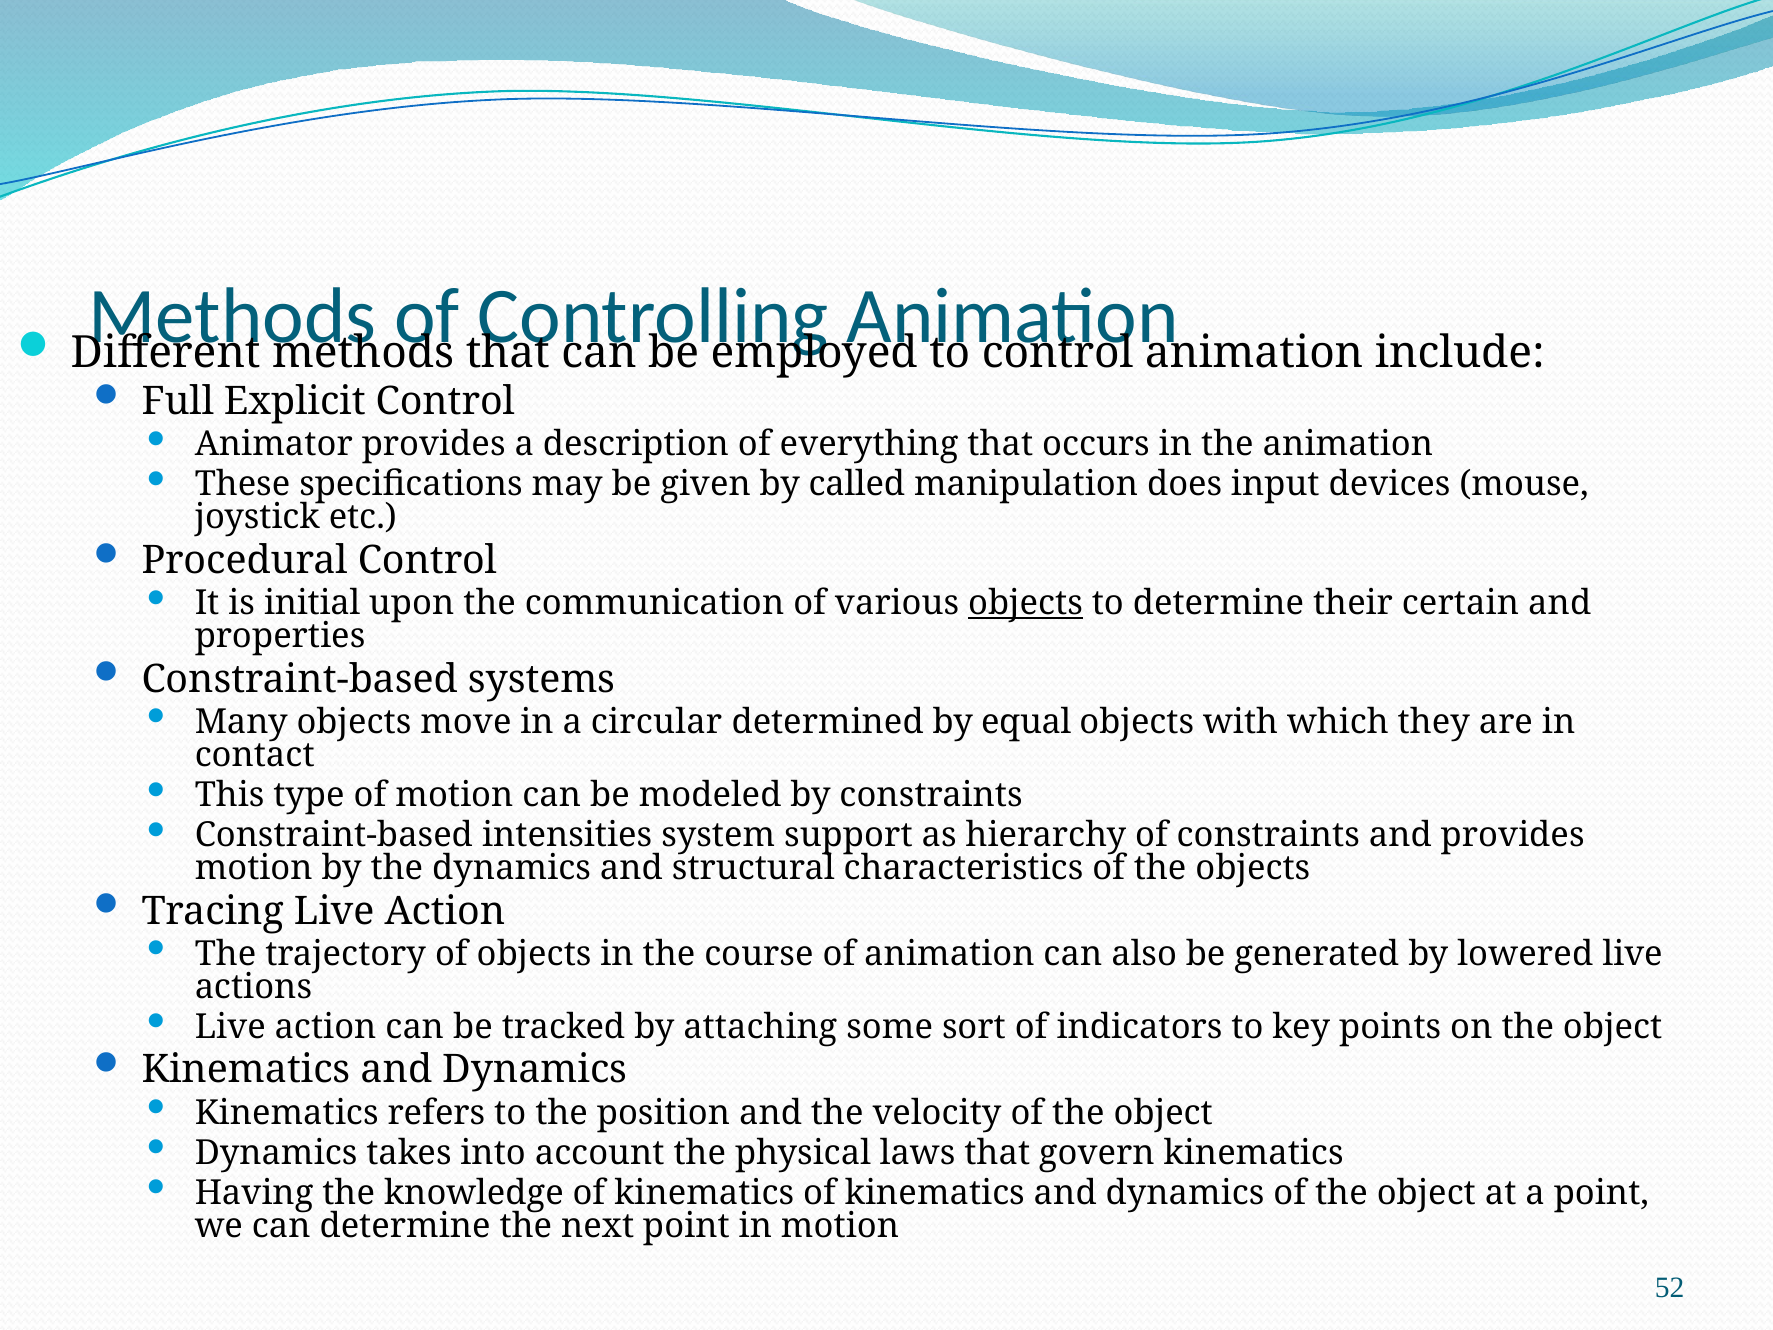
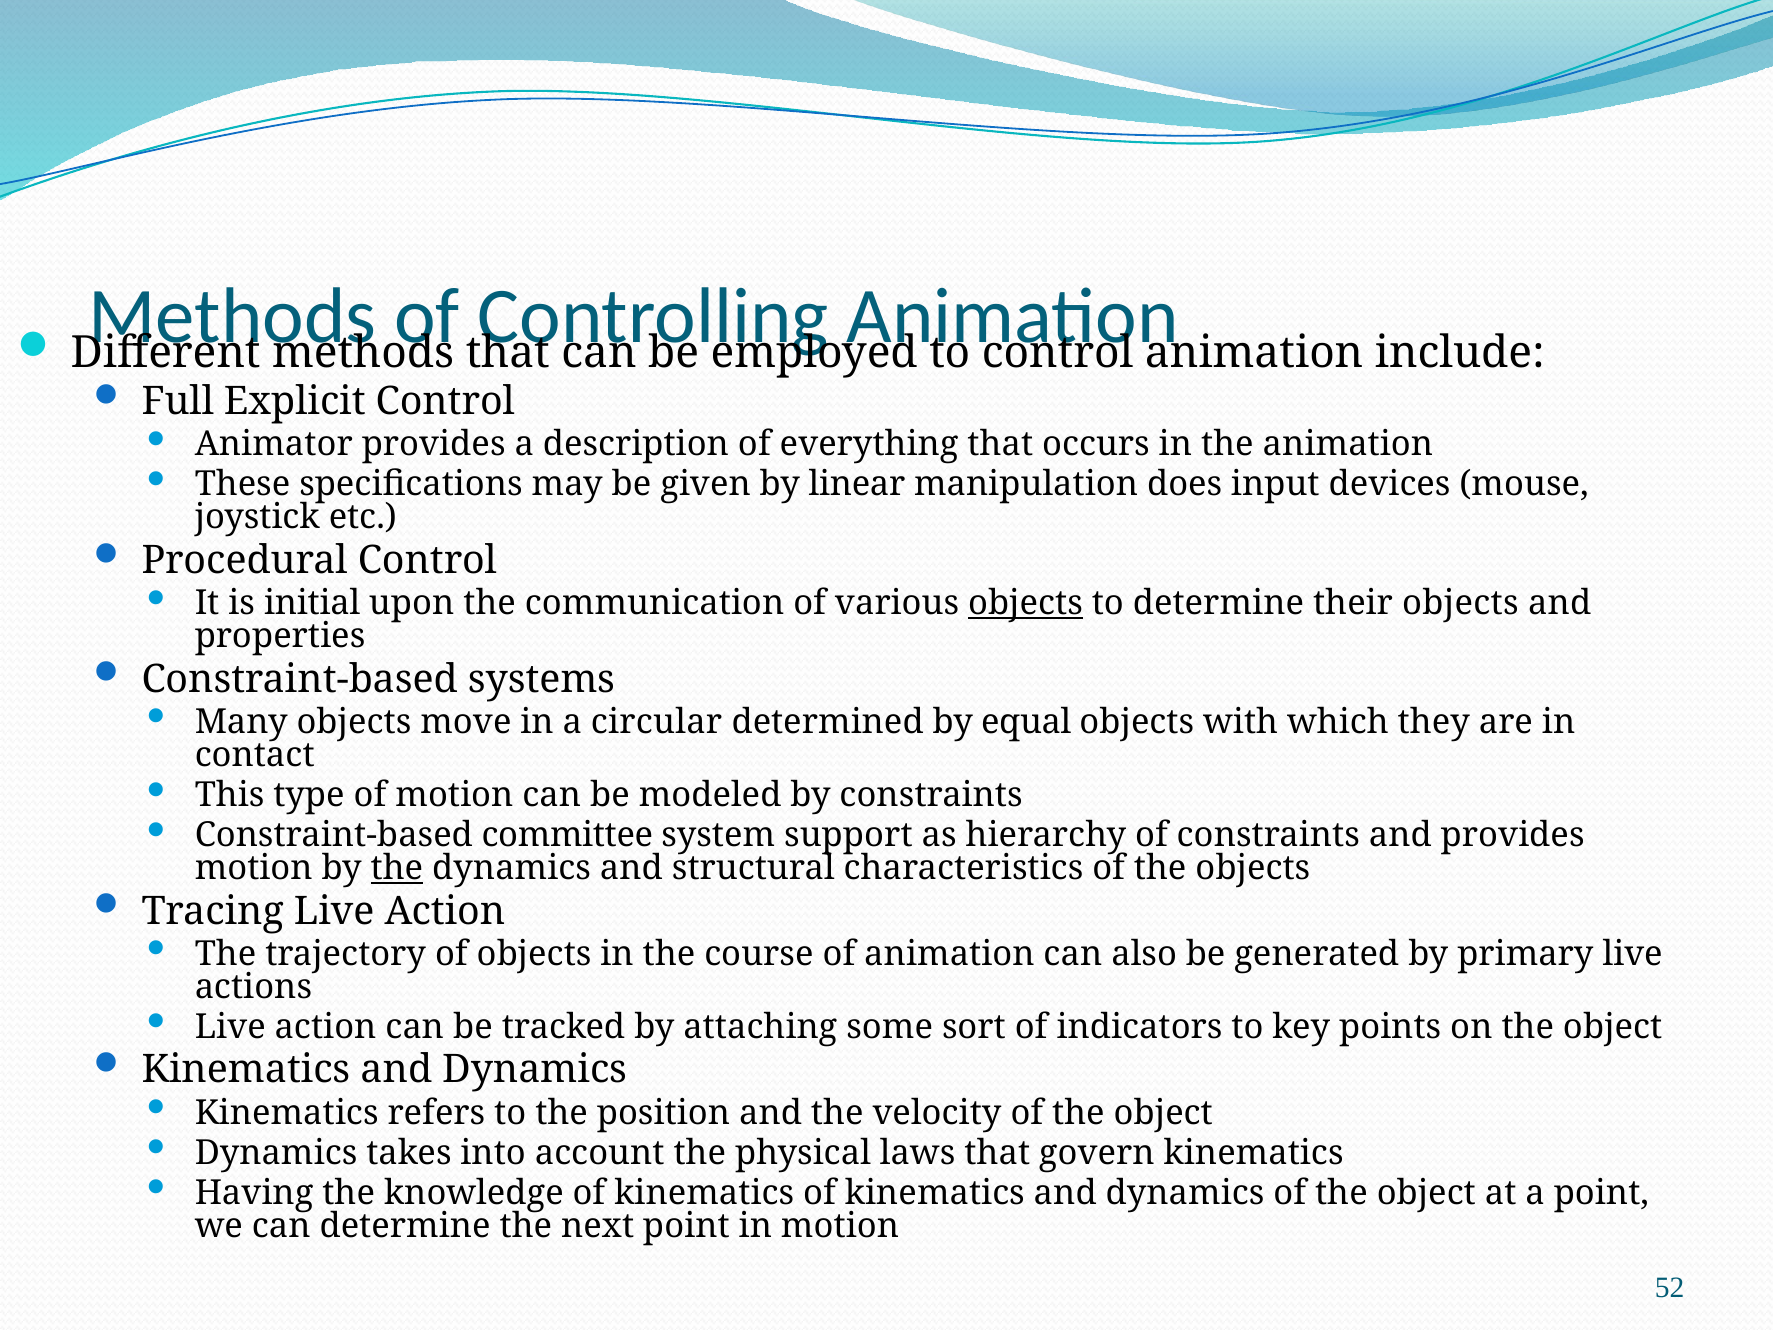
called: called -> linear
their certain: certain -> objects
intensities: intensities -> committee
the at (397, 868) underline: none -> present
lowered: lowered -> primary
